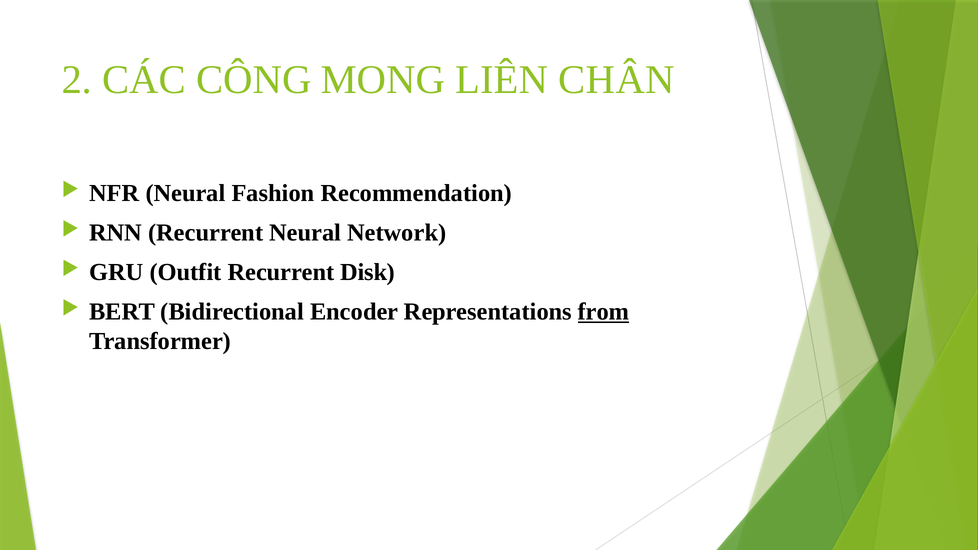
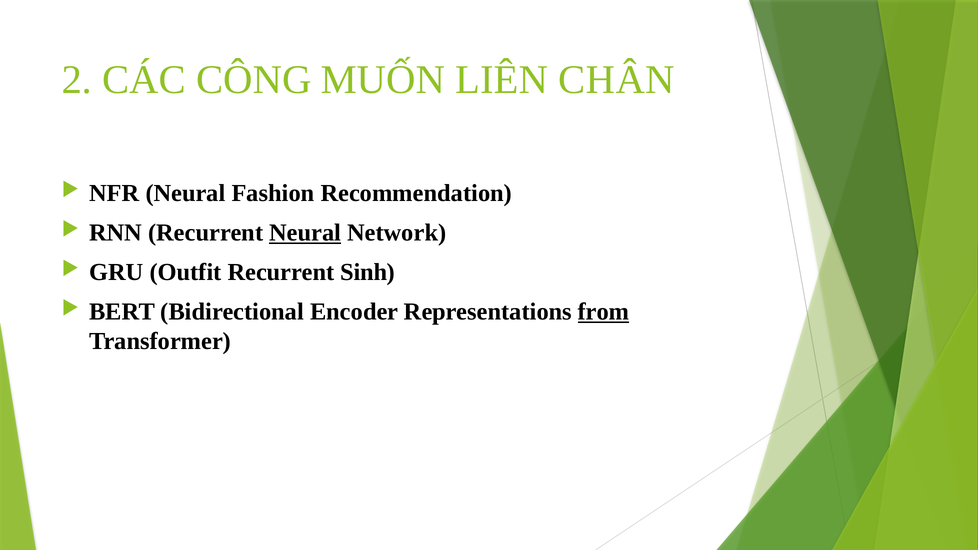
MONG: MONG -> MUỐN
Neural at (305, 233) underline: none -> present
Disk: Disk -> Sinh
